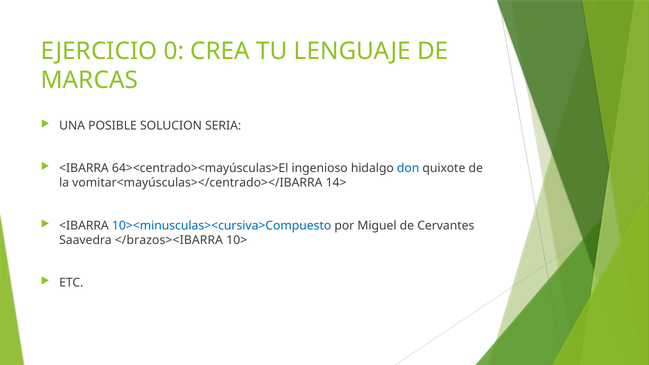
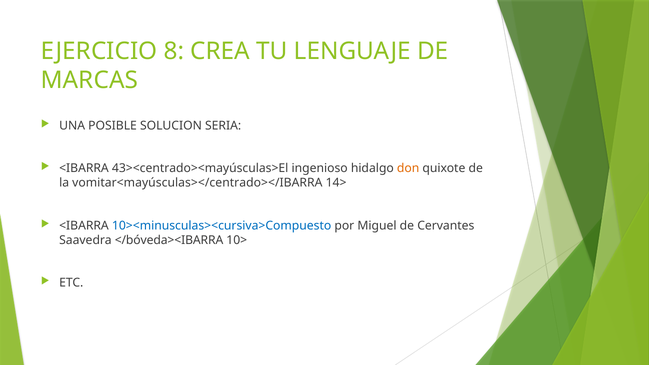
0: 0 -> 8
64><centrado><mayúsculas>El: 64><centrado><mayúsculas>El -> 43><centrado><mayúsculas>El
don colour: blue -> orange
</brazos><IBARRA: </brazos><IBARRA -> </bóveda><IBARRA
